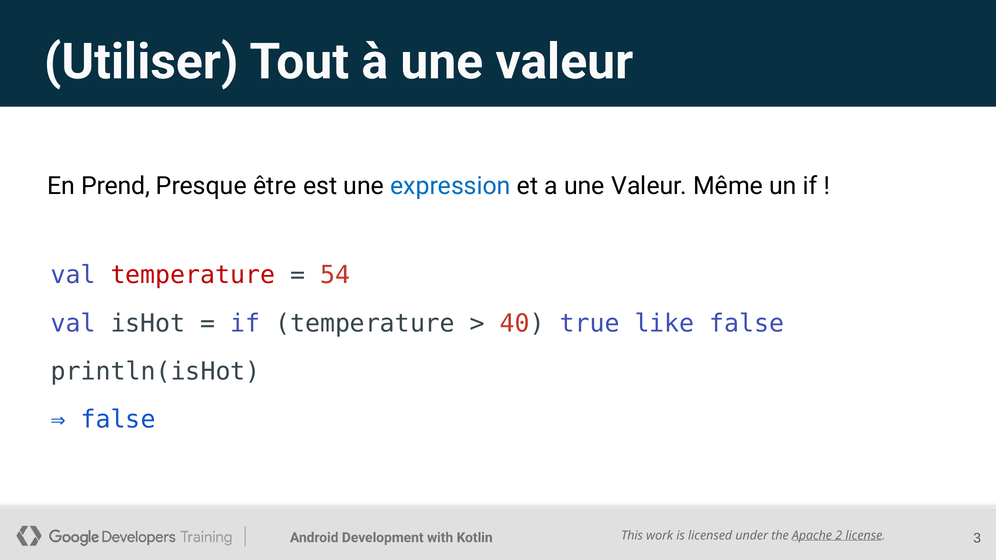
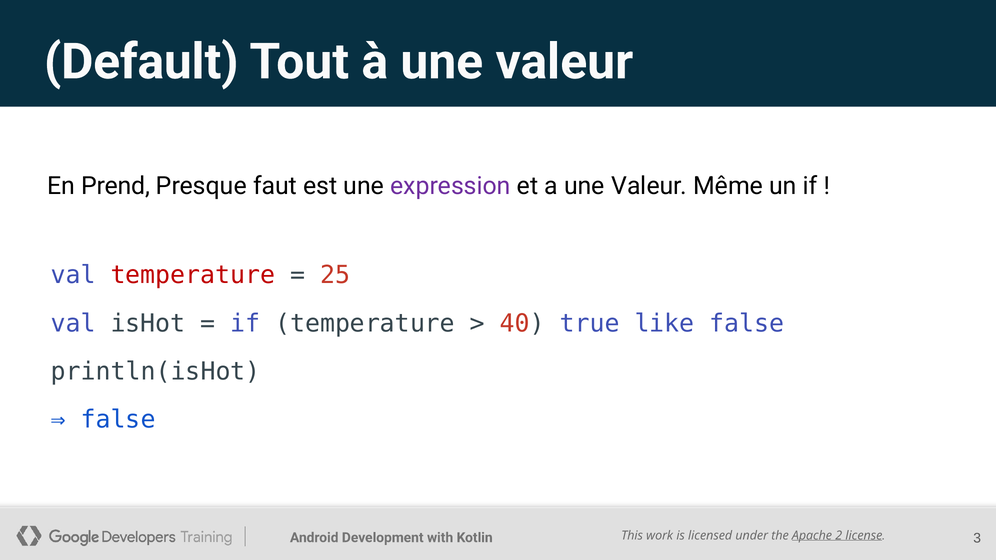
Utiliser: Utiliser -> Default
être: être -> faut
expression colour: blue -> purple
54: 54 -> 25
